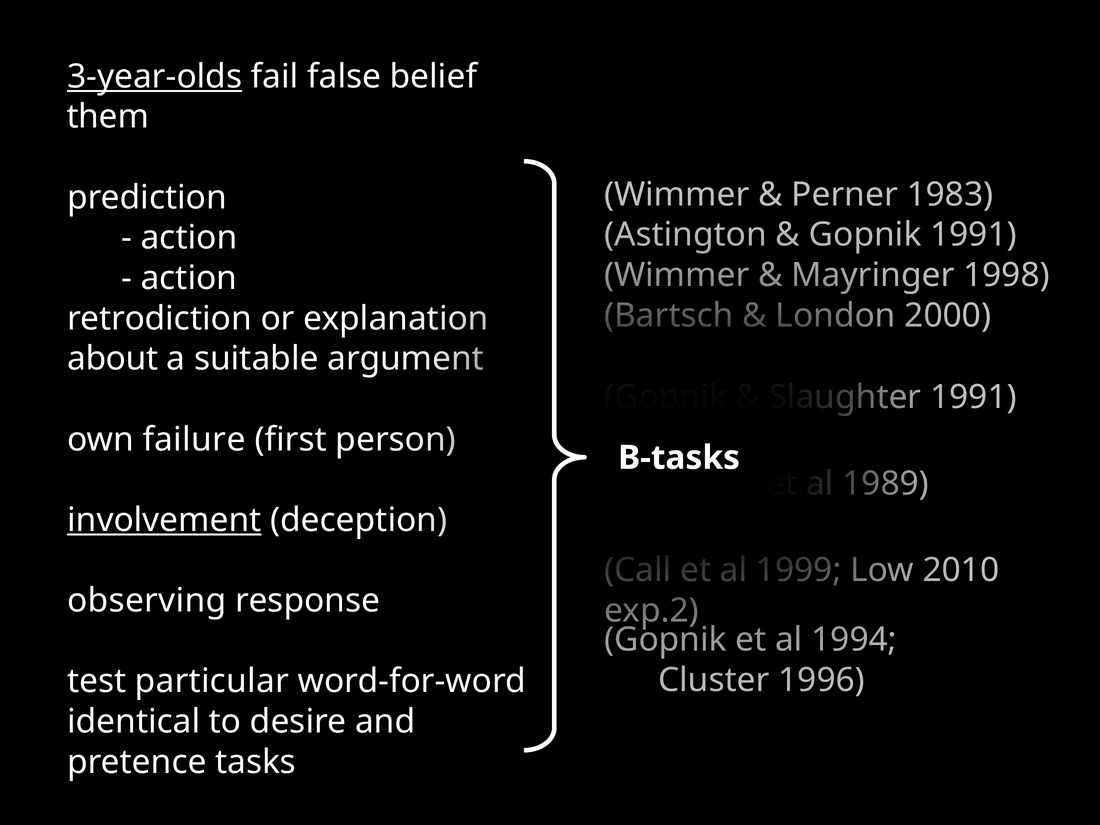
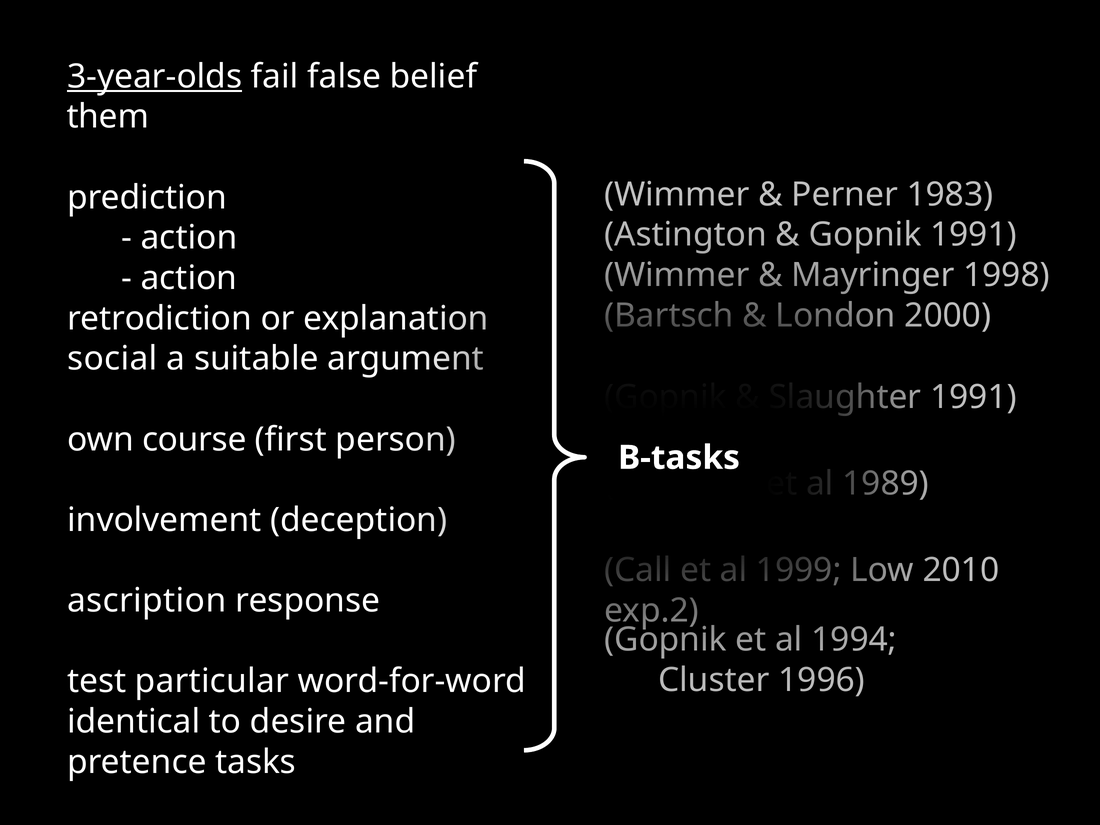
about: about -> social
failure: failure -> course
involvement underline: present -> none
observing: observing -> ascription
